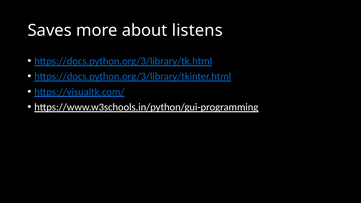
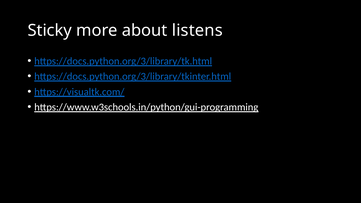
Saves: Saves -> Sticky
